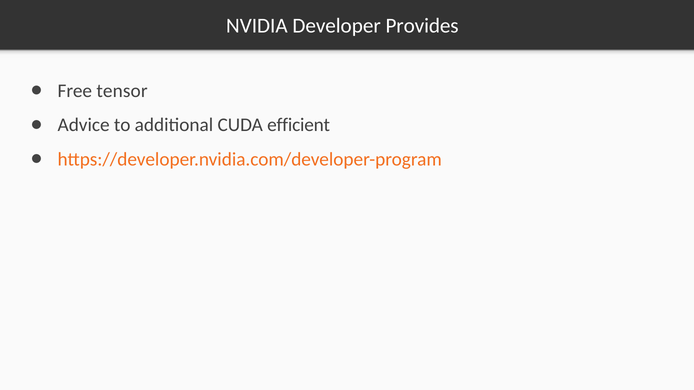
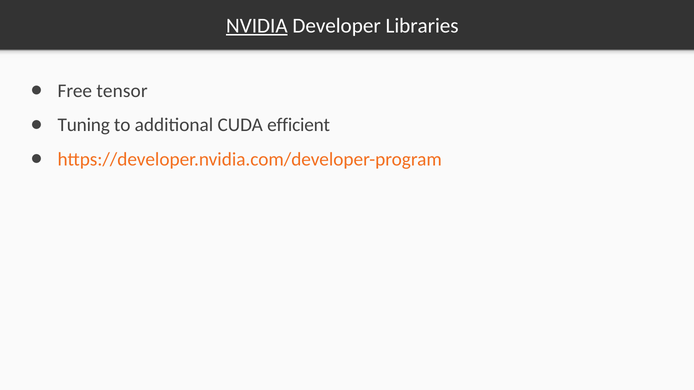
NVIDIA underline: none -> present
Provides: Provides -> Libraries
Advice: Advice -> Tuning
